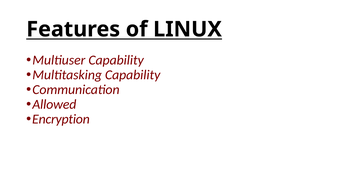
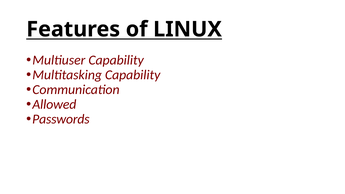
Encryption: Encryption -> Passwords
